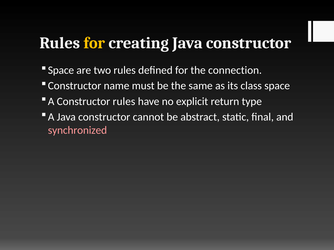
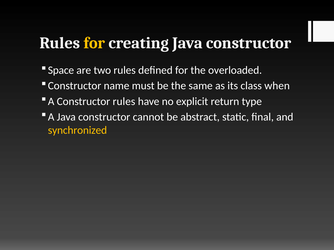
connection: connection -> overloaded
class space: space -> when
synchronized colour: pink -> yellow
